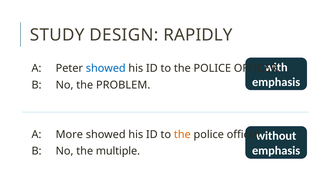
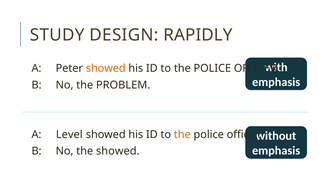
showed at (106, 68) colour: blue -> orange
More: More -> Level
the multiple: multiple -> showed
